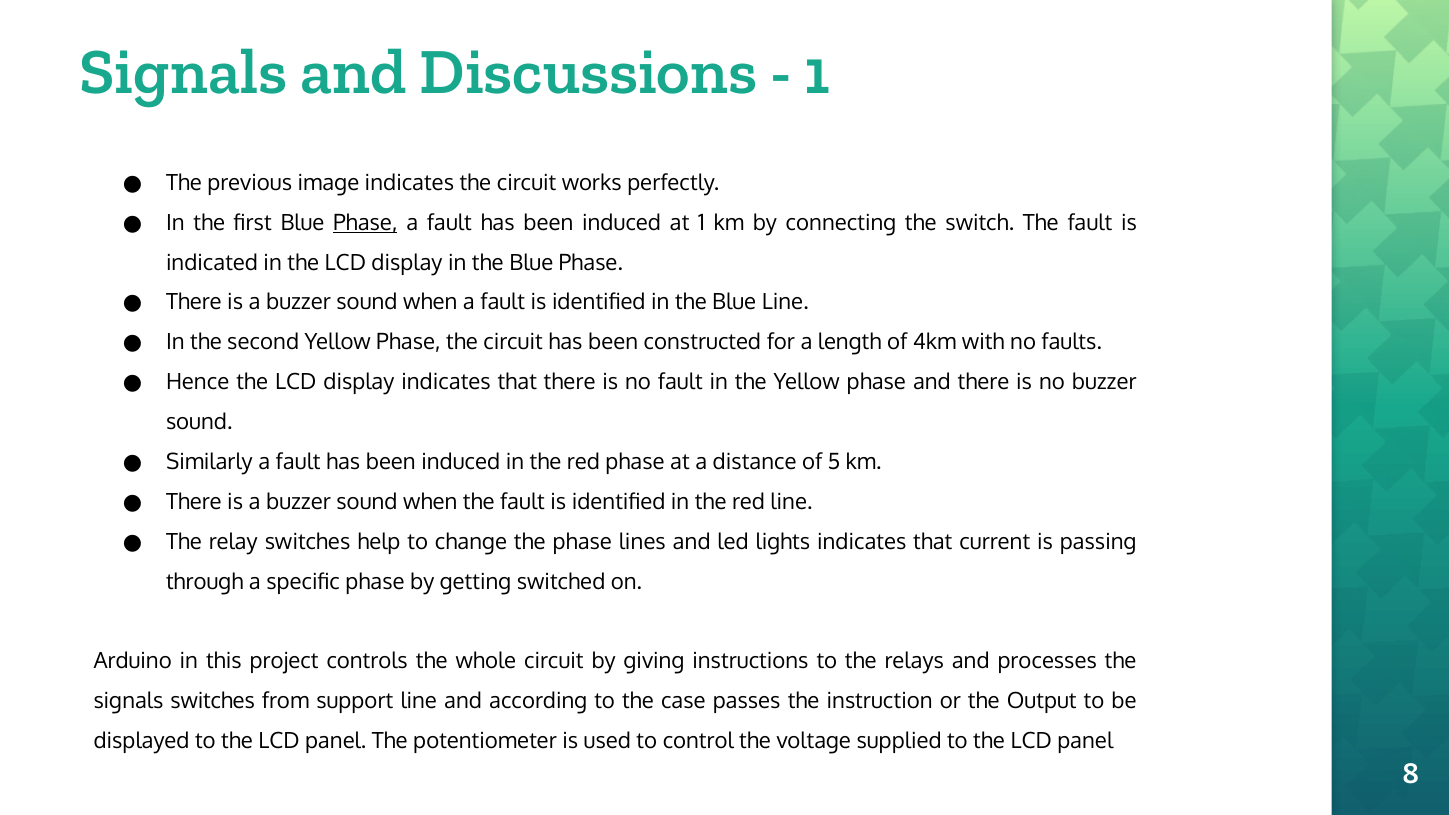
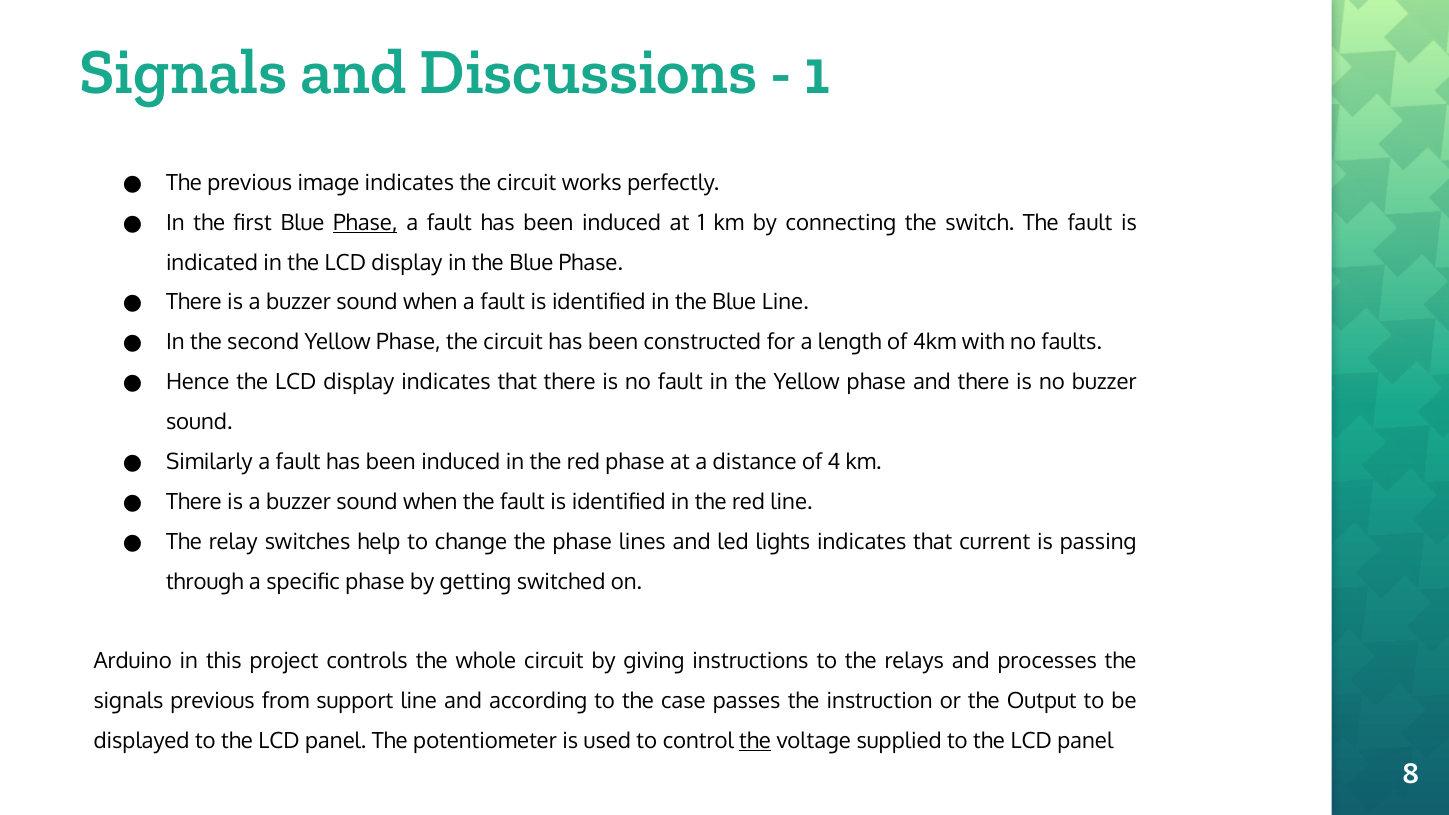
5: 5 -> 4
signals switches: switches -> previous
the at (755, 741) underline: none -> present
